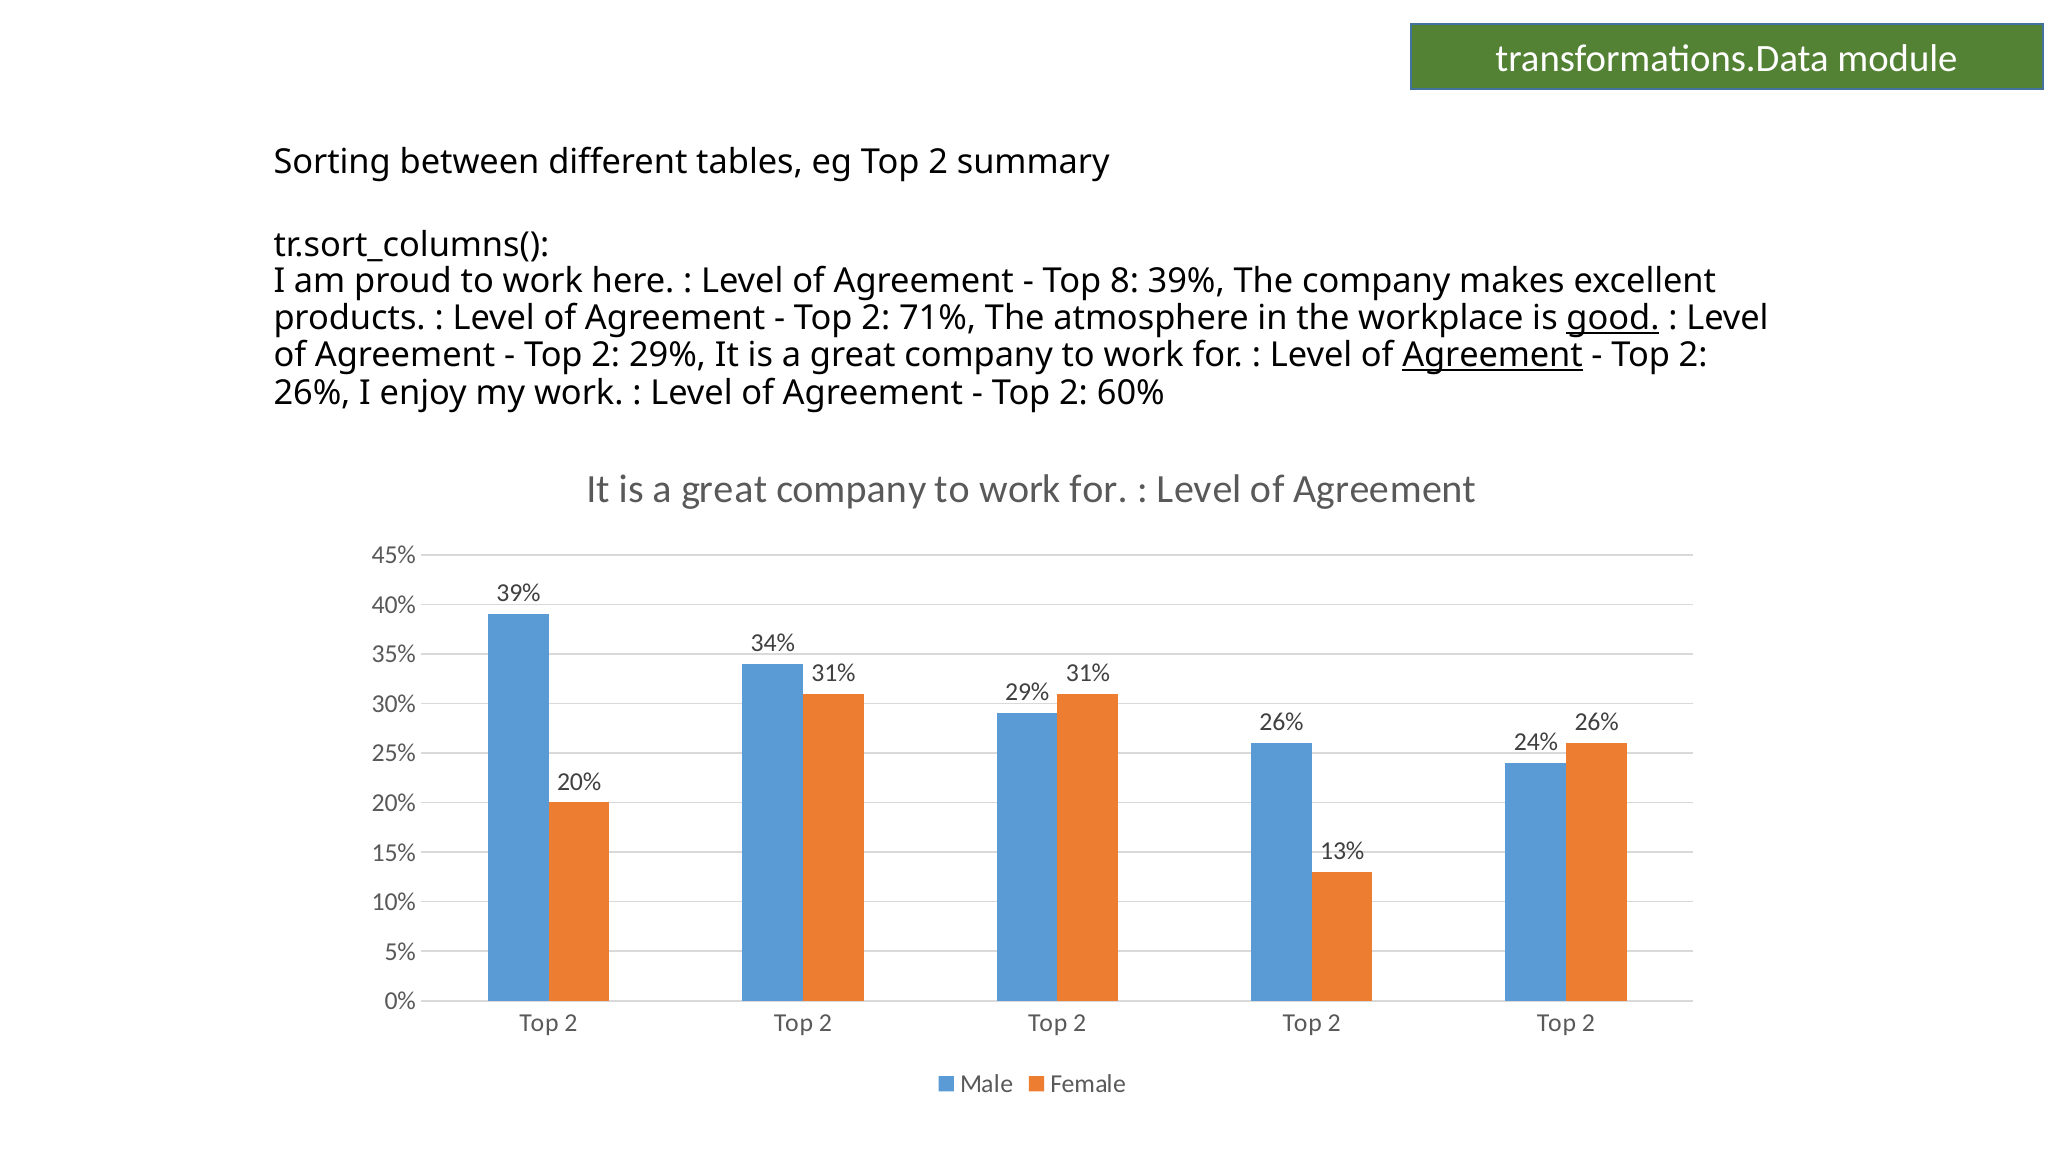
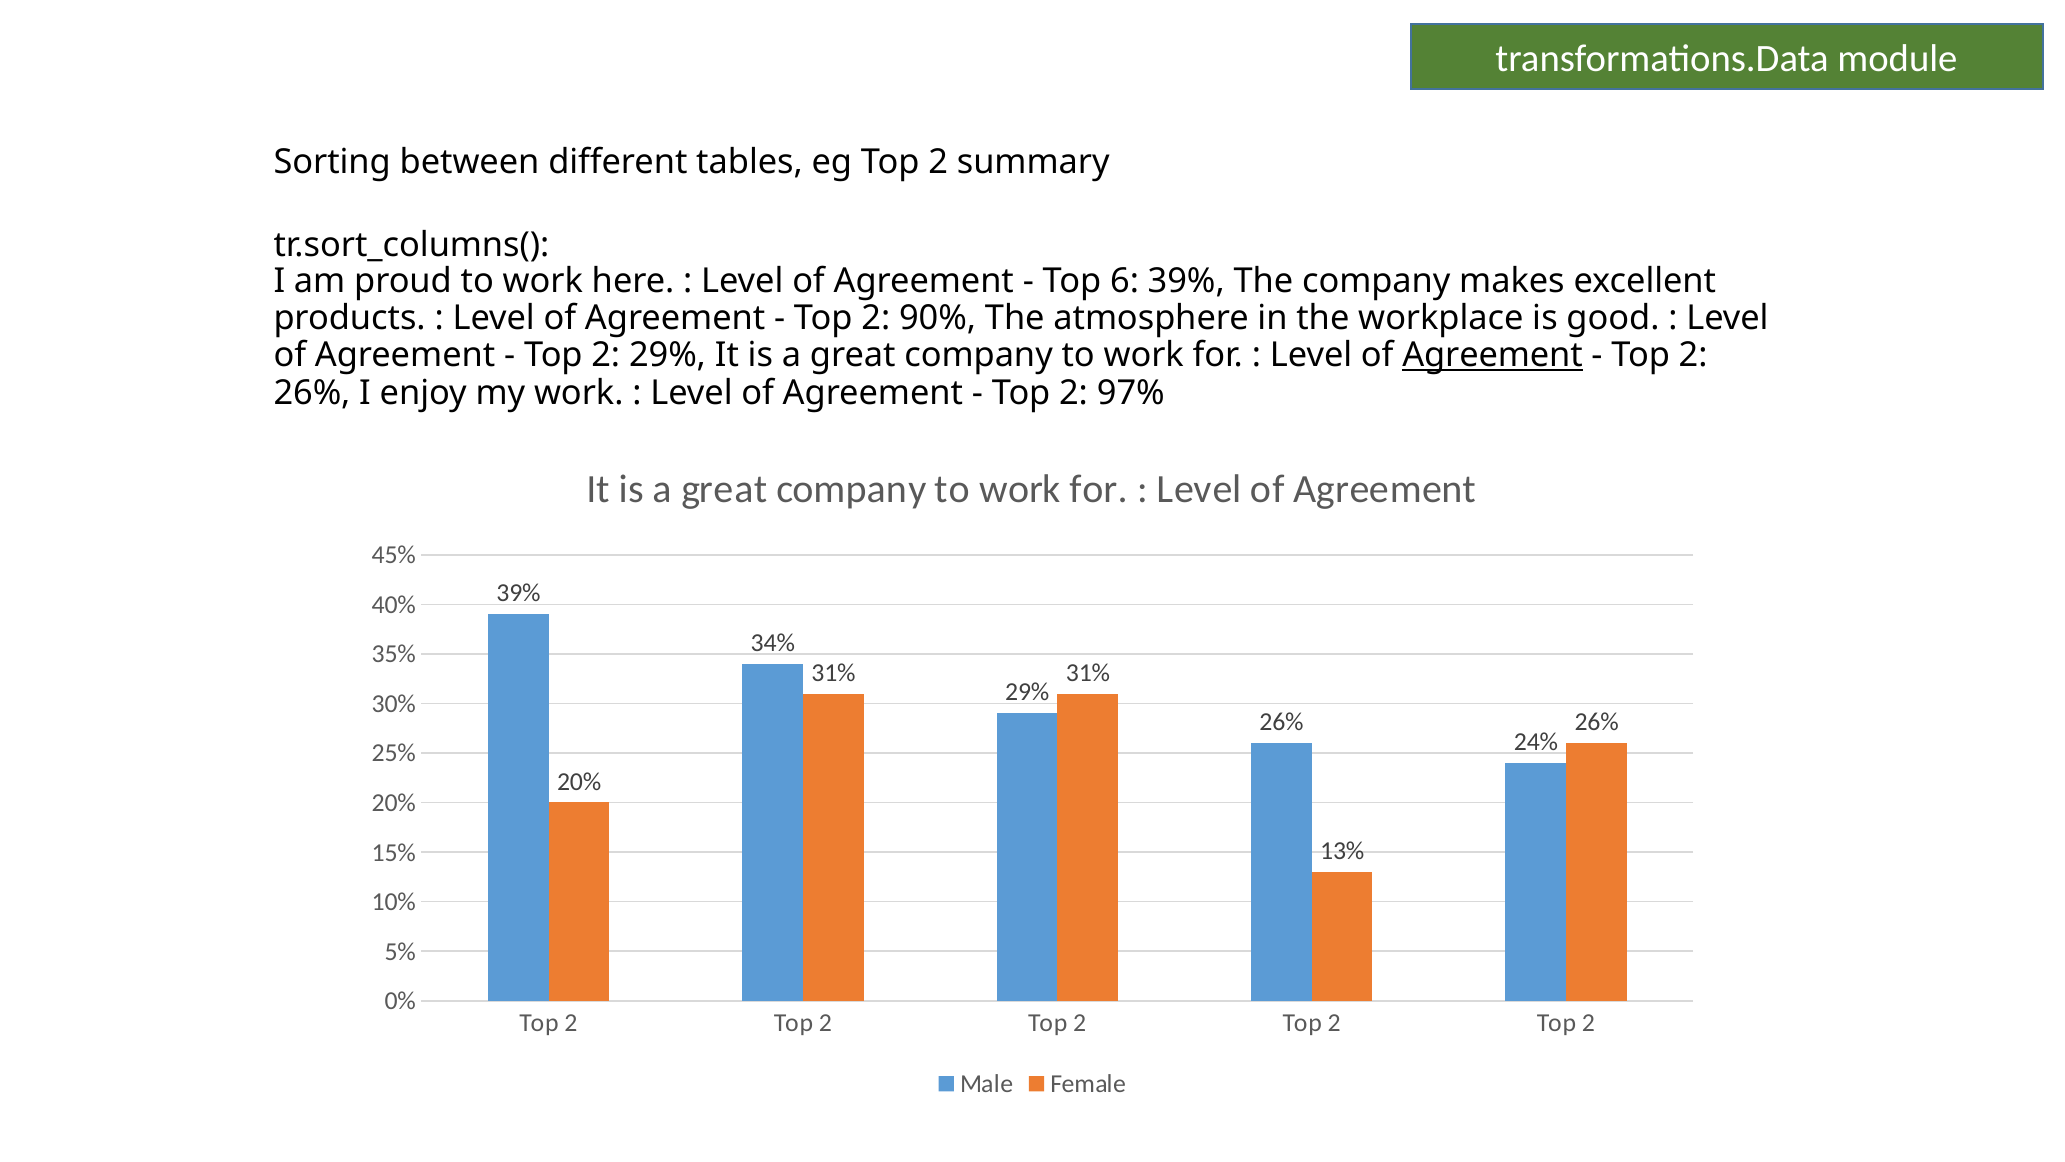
8: 8 -> 6
71%: 71% -> 90%
good underline: present -> none
60%: 60% -> 97%
